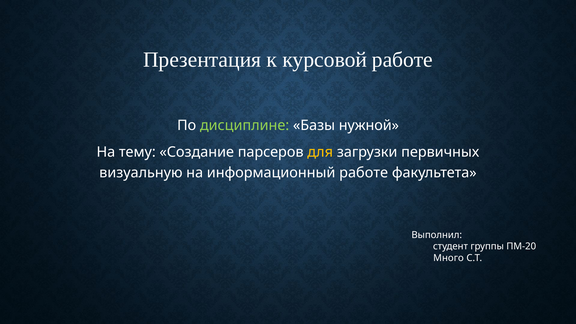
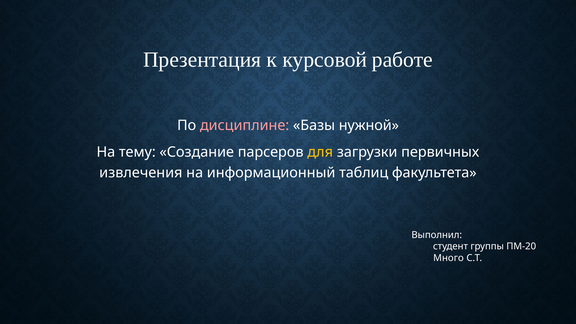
дисциплине colour: light green -> pink
визуальную: визуальную -> извлечения
информационный работе: работе -> таблиц
